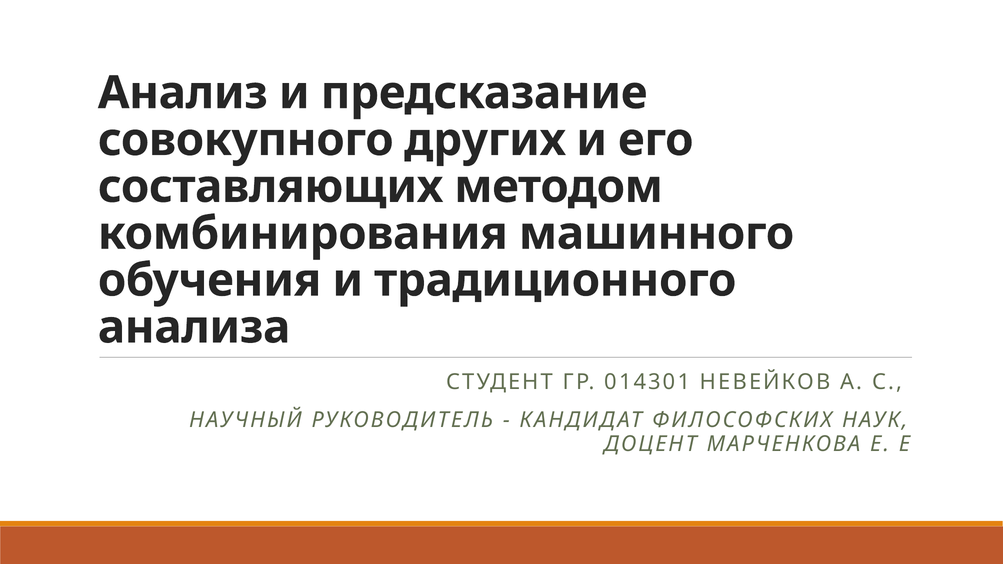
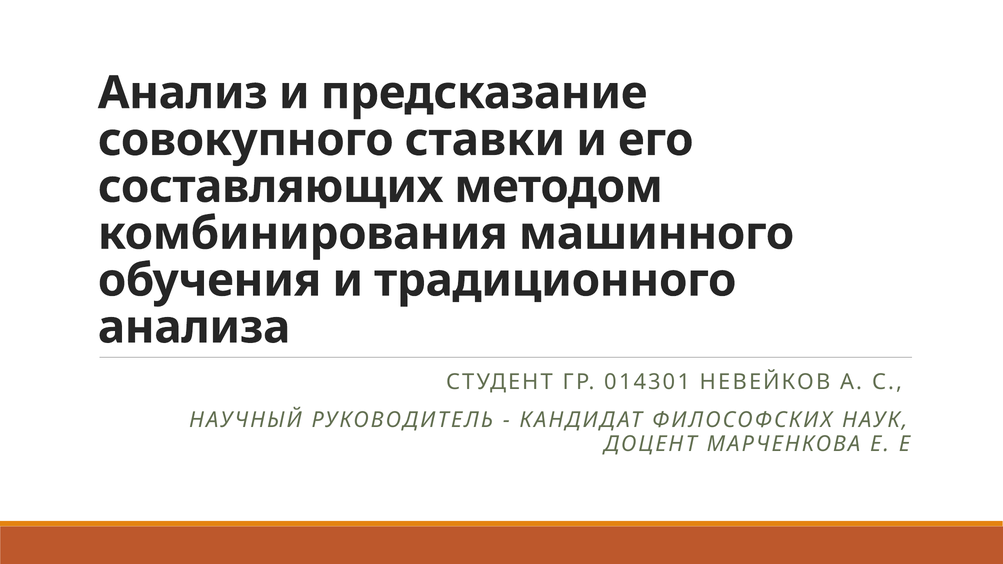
других: других -> ставки
